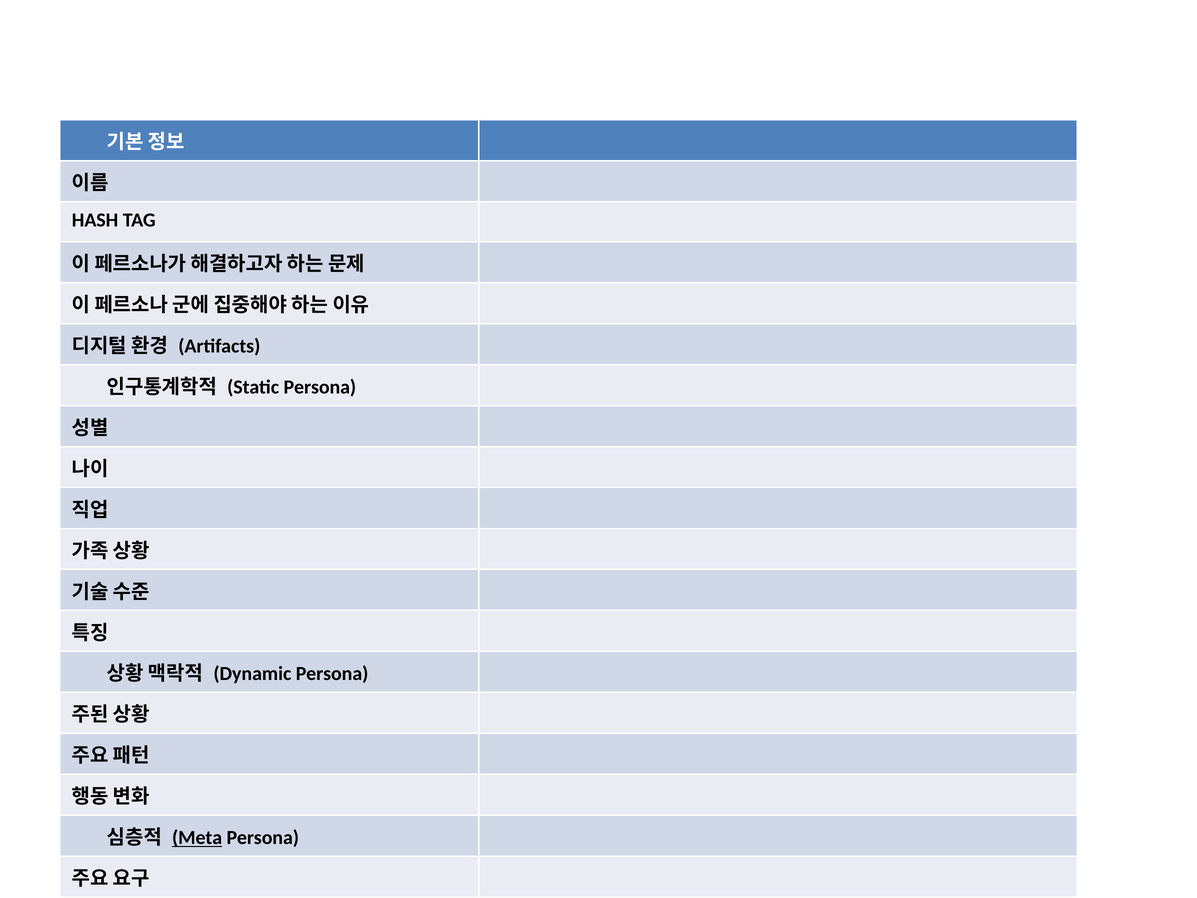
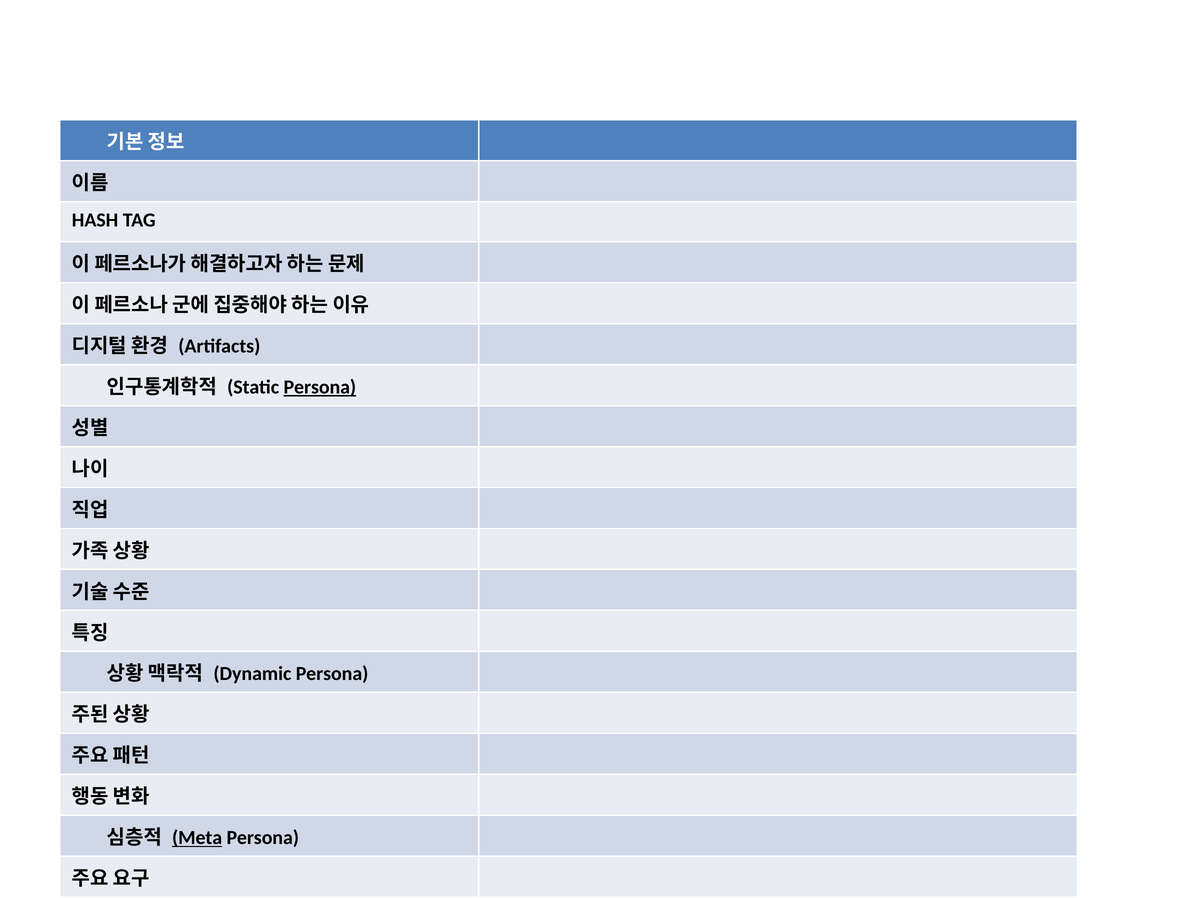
Persona at (320, 387) underline: none -> present
